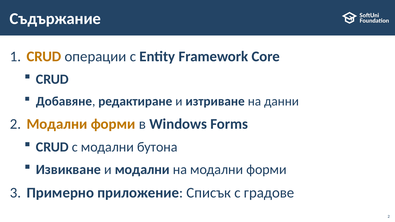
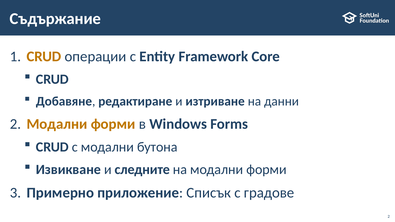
и модални: модални -> следните
